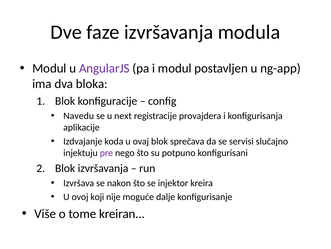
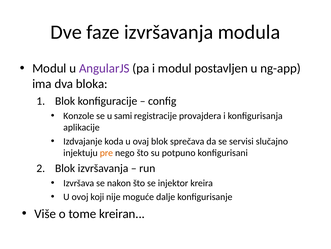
Navedu: Navedu -> Konzole
next: next -> sami
pre colour: purple -> orange
